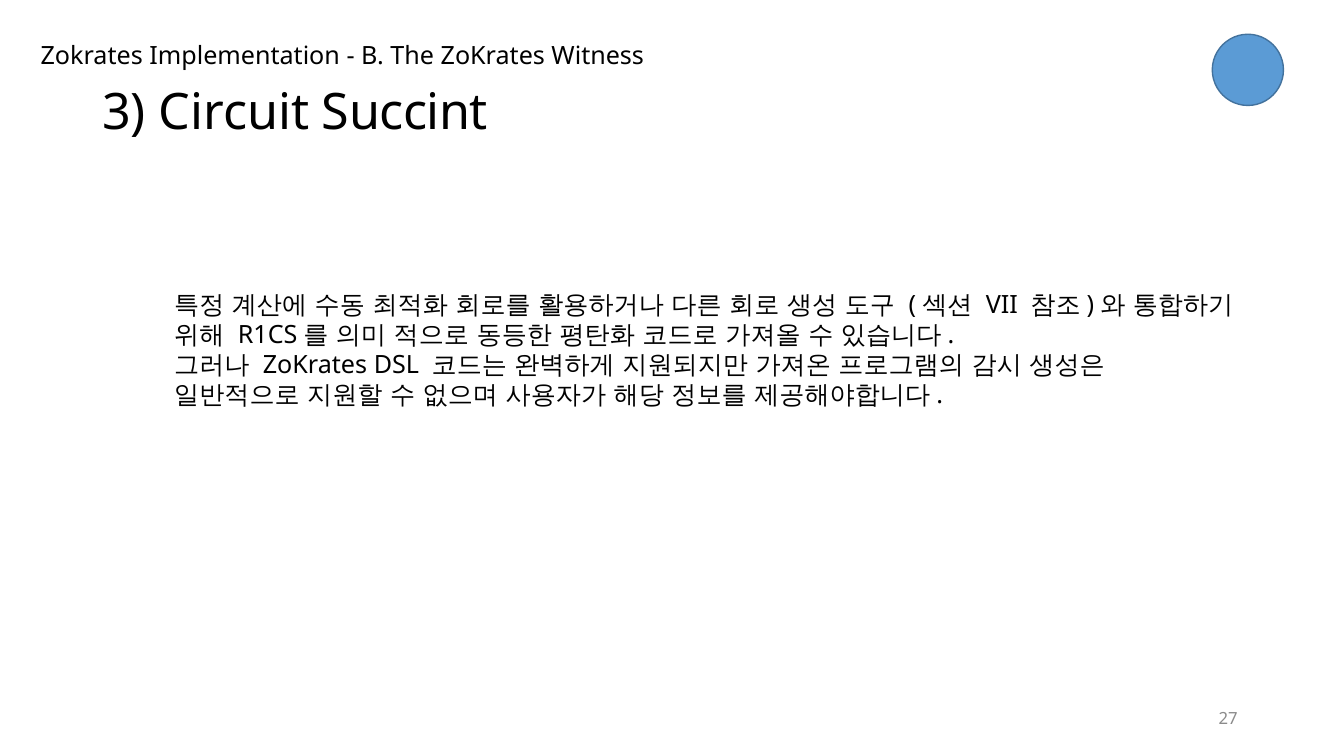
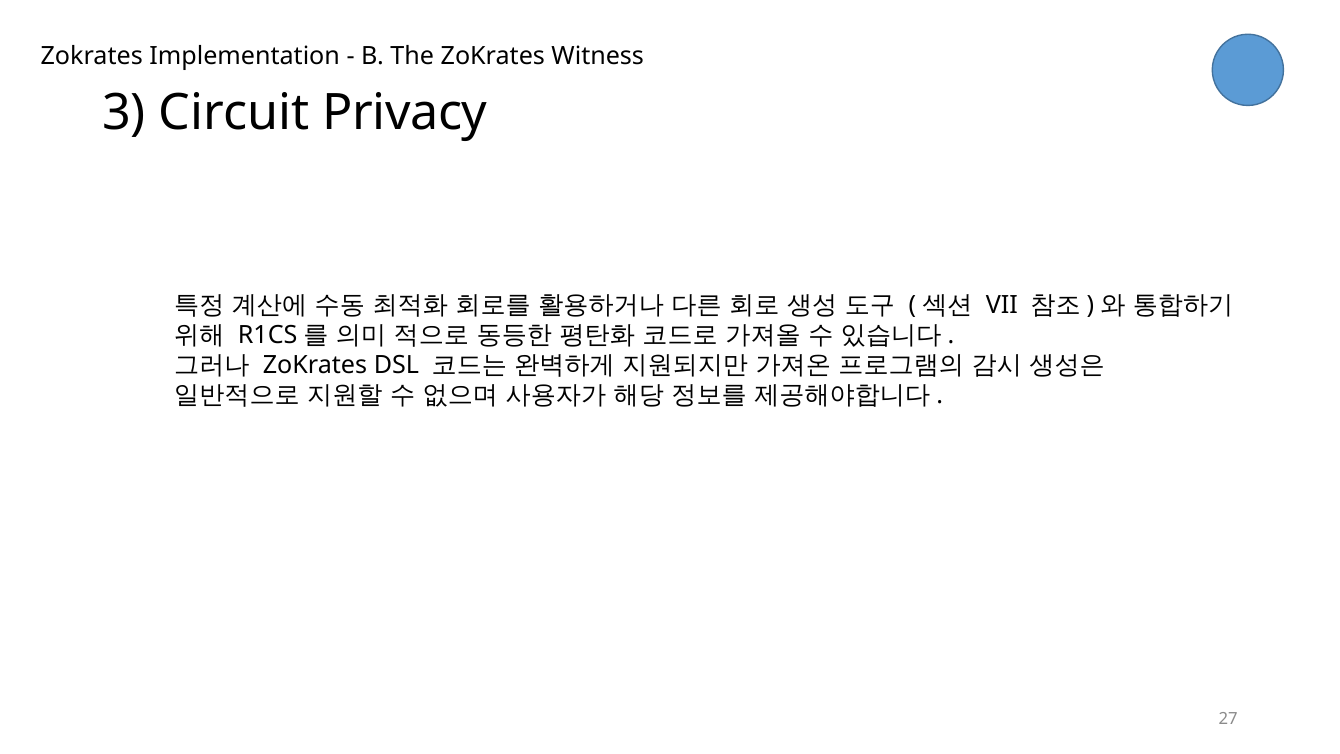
Succint: Succint -> Privacy
